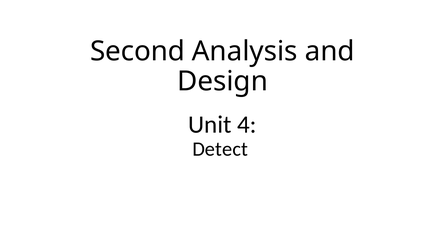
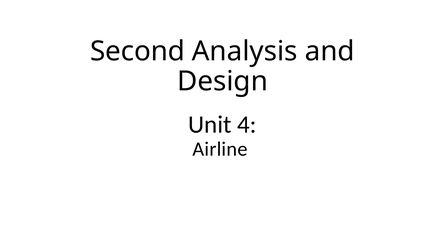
Detect: Detect -> Airline
